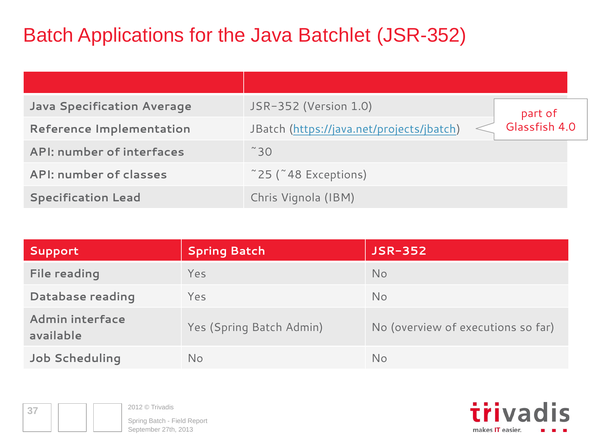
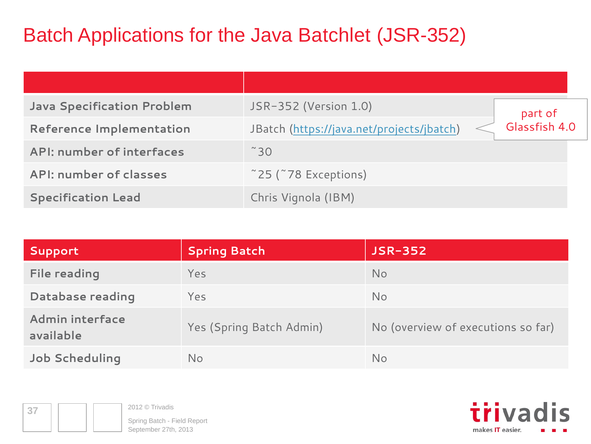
Average: Average -> Problem
~48: ~48 -> ~78
